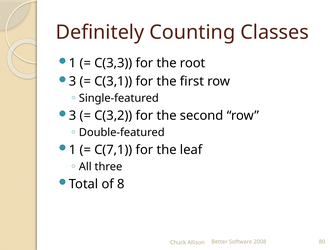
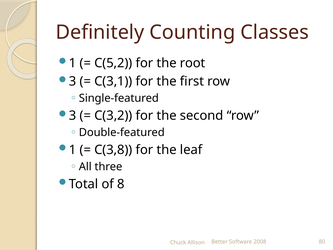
C(3,3: C(3,3 -> C(5,2
C(7,1: C(7,1 -> C(3,8
